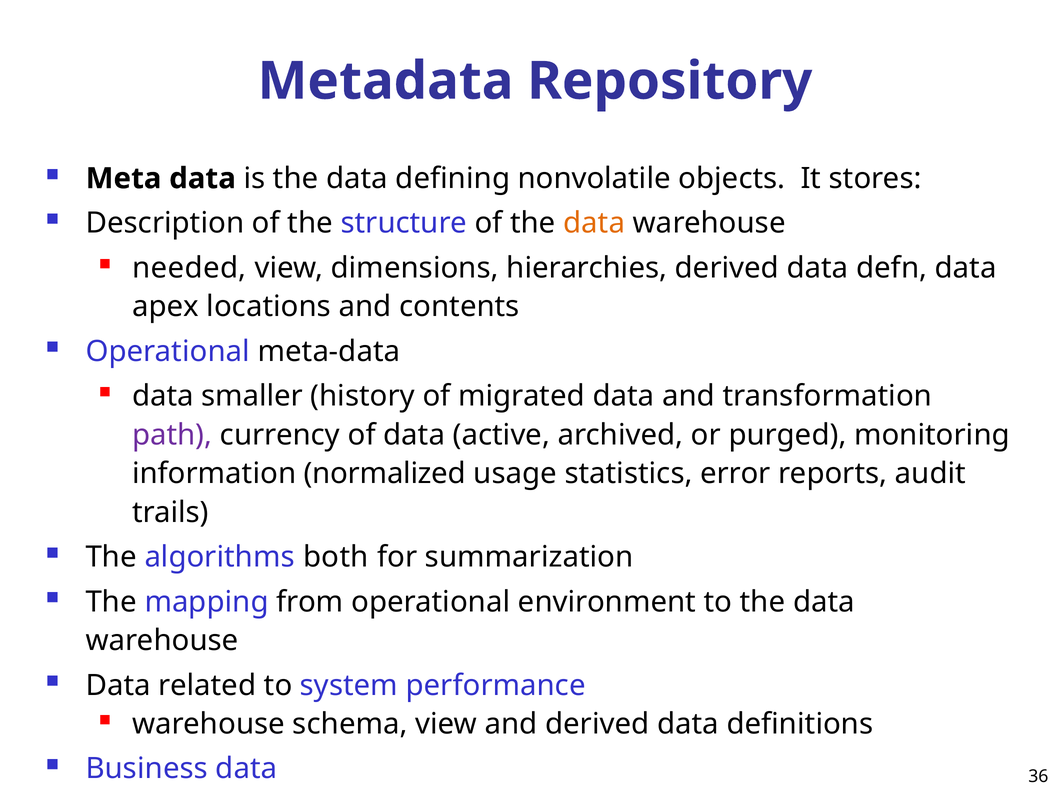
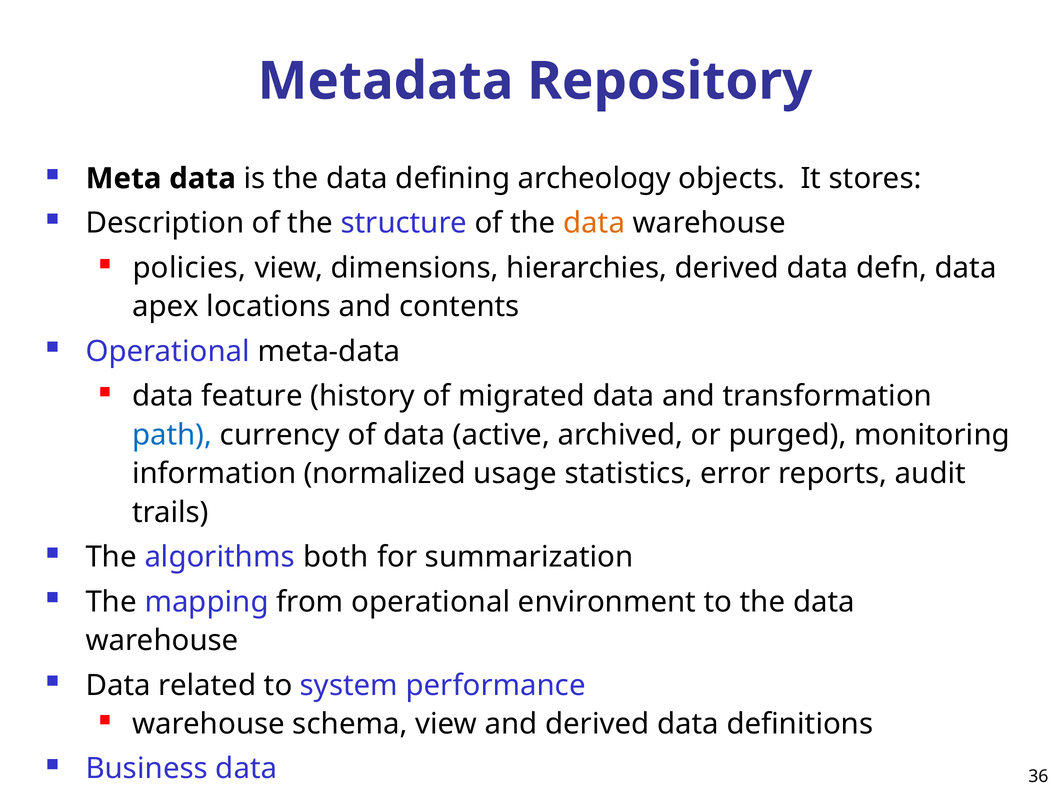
nonvolatile: nonvolatile -> archeology
needed at (189, 268): needed -> policies
smaller: smaller -> feature
path colour: purple -> blue
